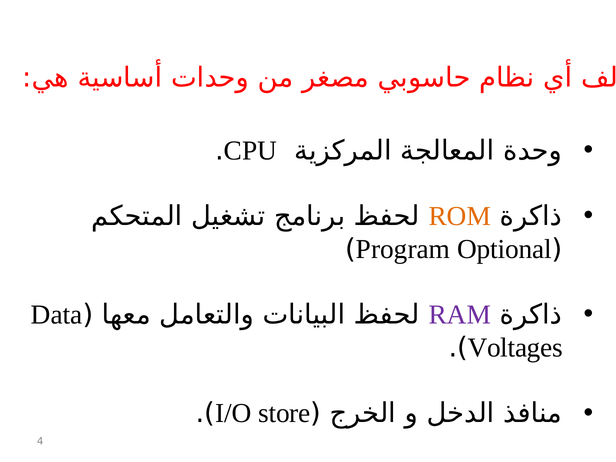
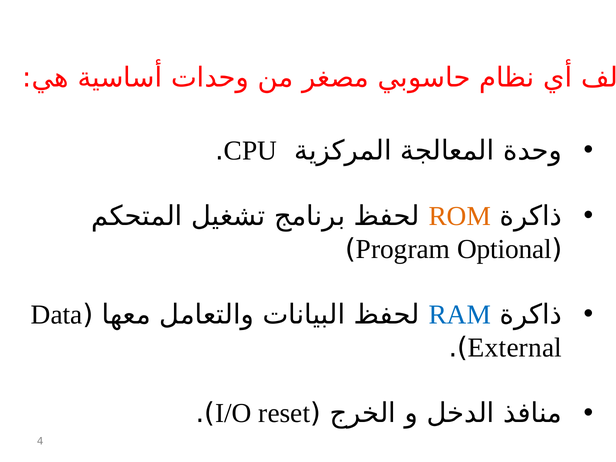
RAM colour: purple -> blue
Voltages: Voltages -> External
store: store -> reset
